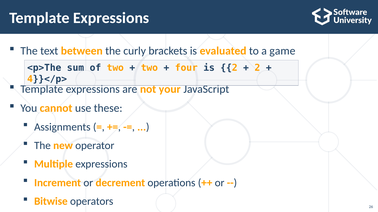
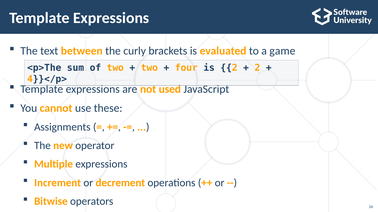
your: your -> used
